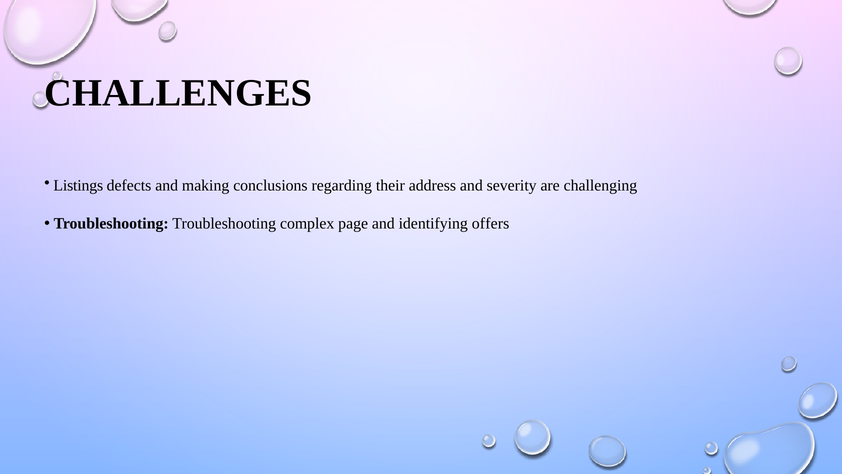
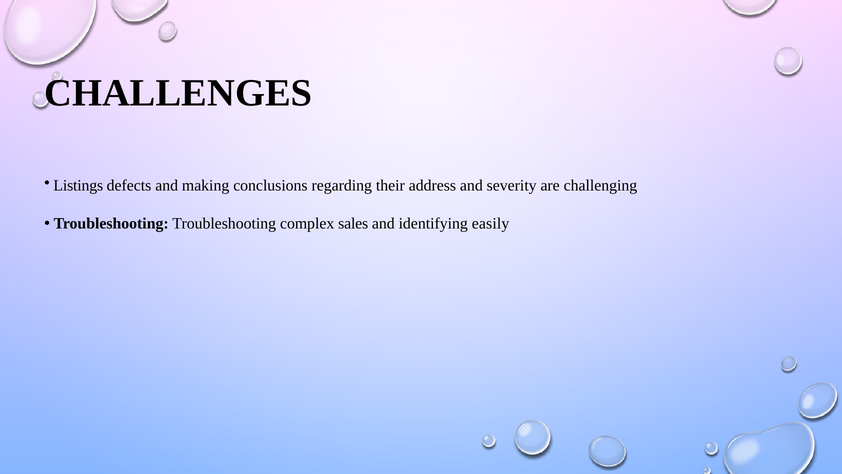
page: page -> sales
offers: offers -> easily
